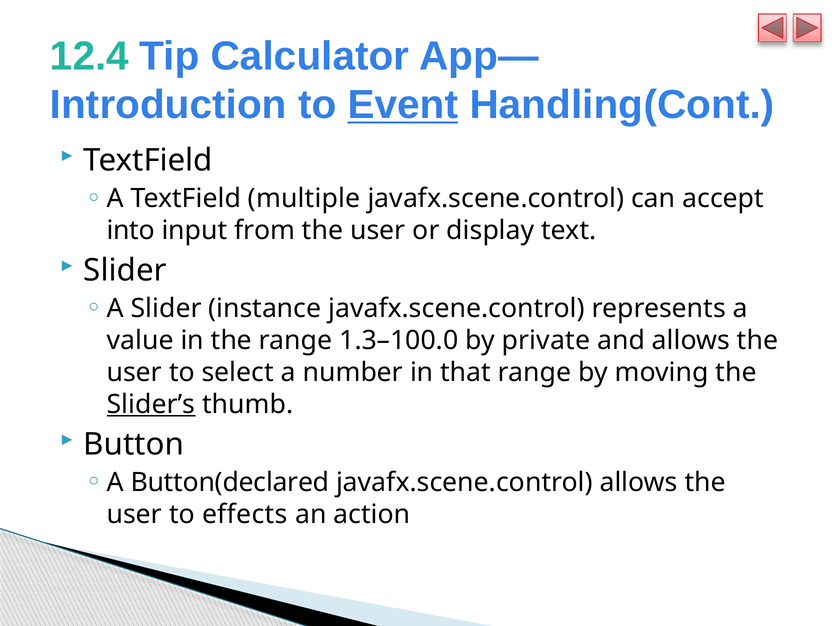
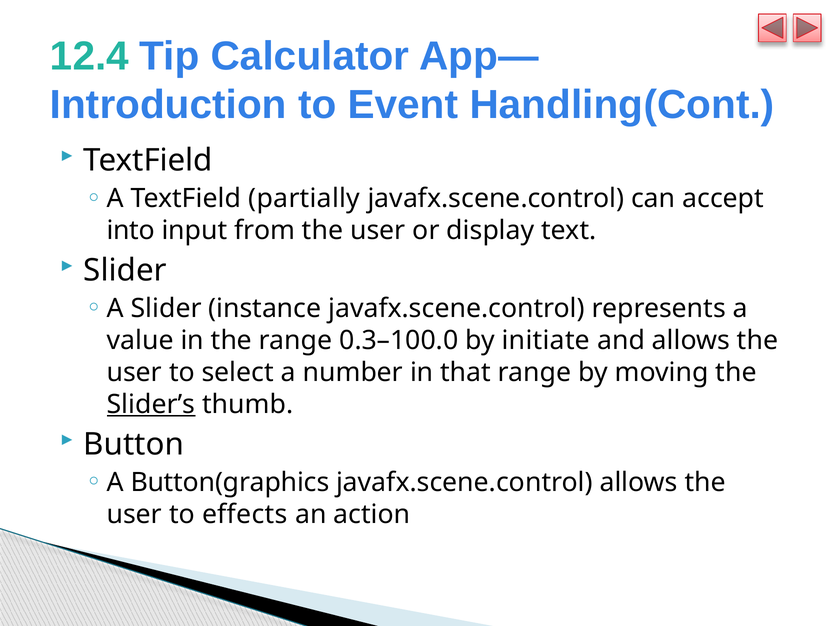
Event underline: present -> none
multiple: multiple -> partially
1.3–100.0: 1.3–100.0 -> 0.3–100.0
private: private -> initiate
Button(declared: Button(declared -> Button(graphics
